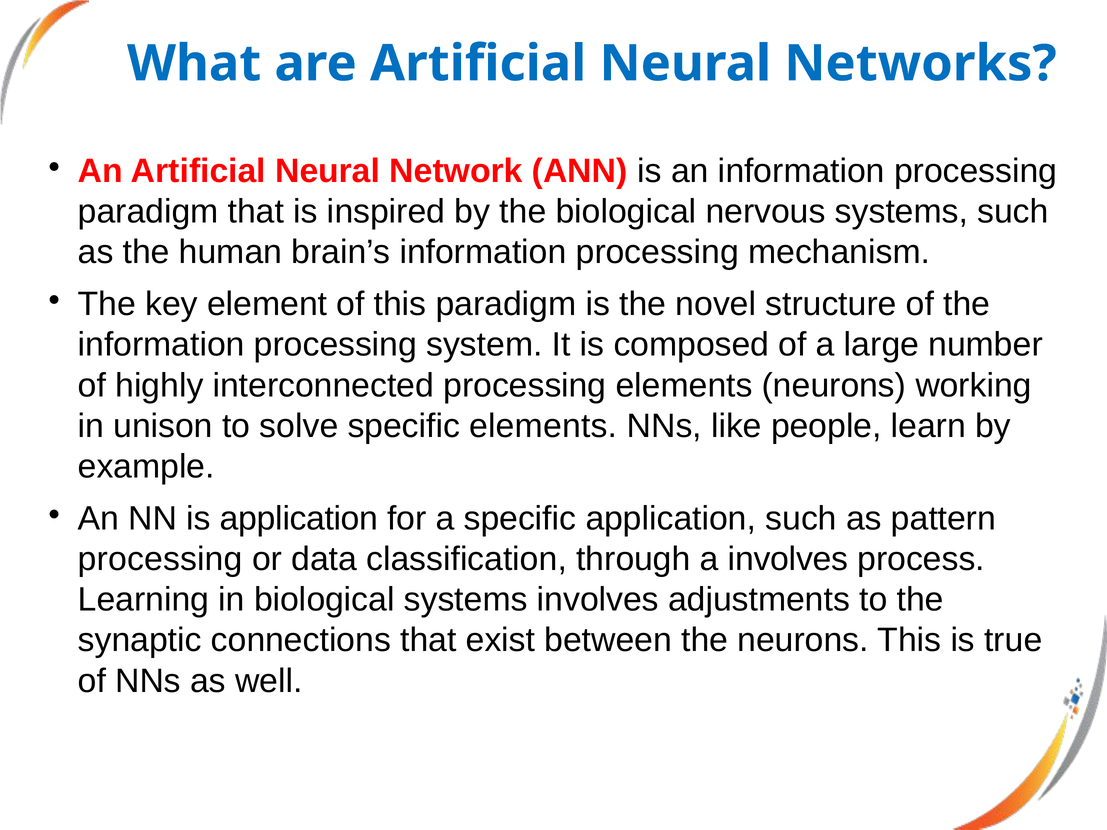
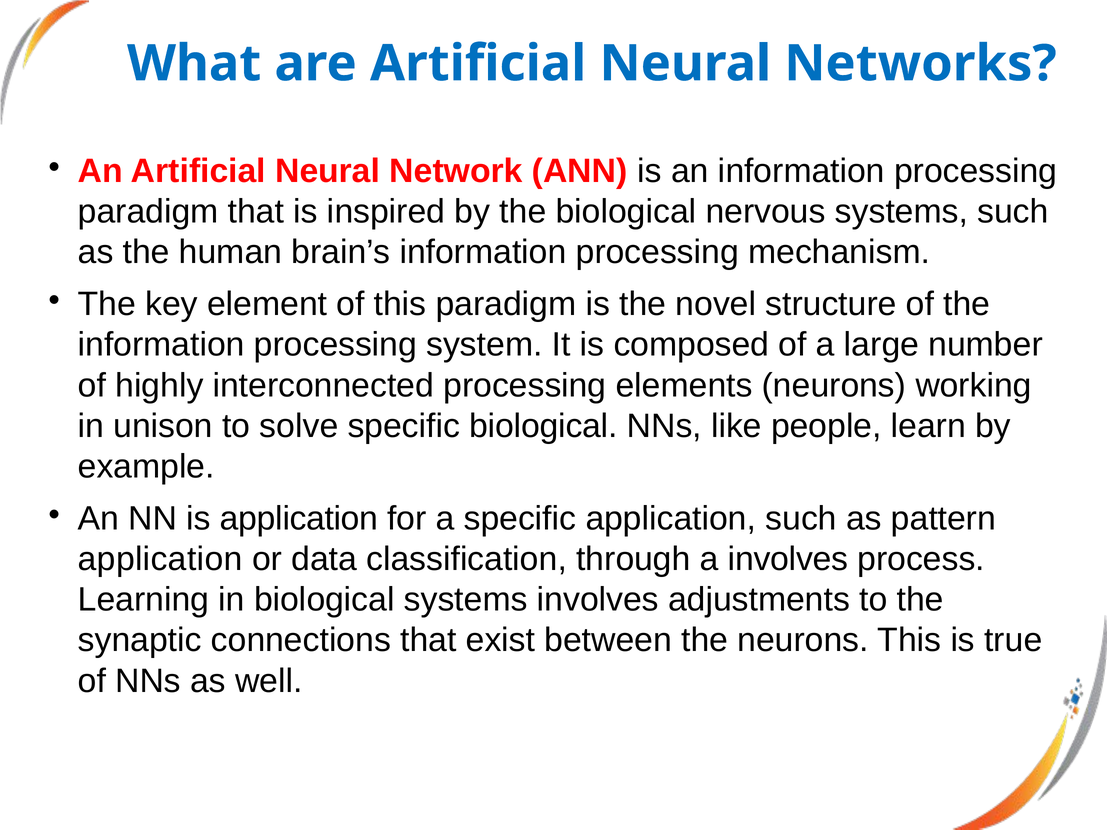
specific elements: elements -> biological
processing at (160, 559): processing -> application
